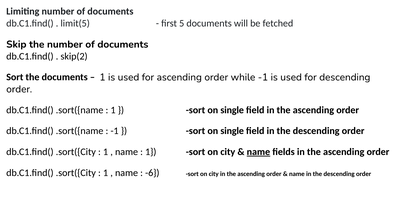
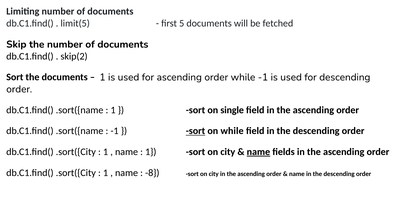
sort at (195, 131) underline: none -> present
single at (232, 131): single -> while
-6: -6 -> -8
